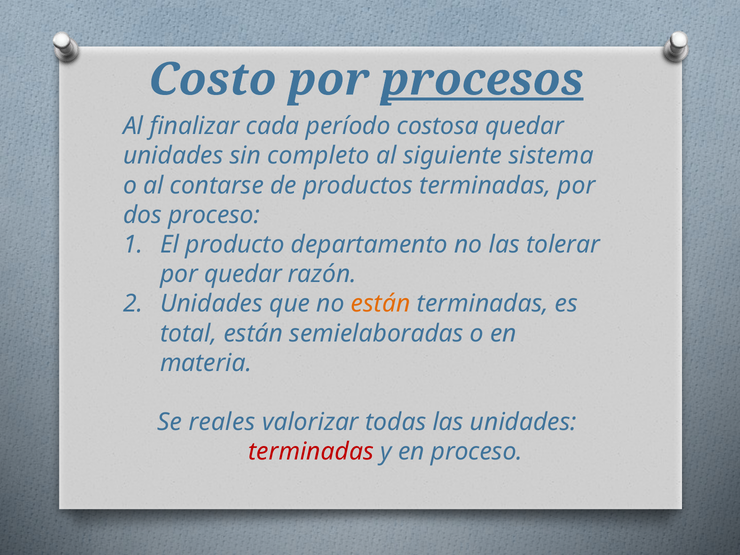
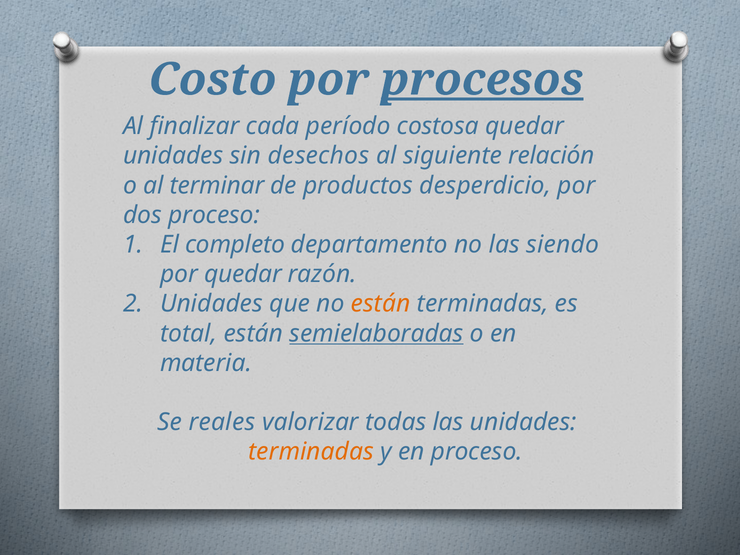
completo: completo -> desechos
sistema: sistema -> relación
contarse: contarse -> terminar
productos terminadas: terminadas -> desperdicio
producto: producto -> completo
tolerar: tolerar -> siendo
semielaboradas underline: none -> present
terminadas at (311, 452) colour: red -> orange
